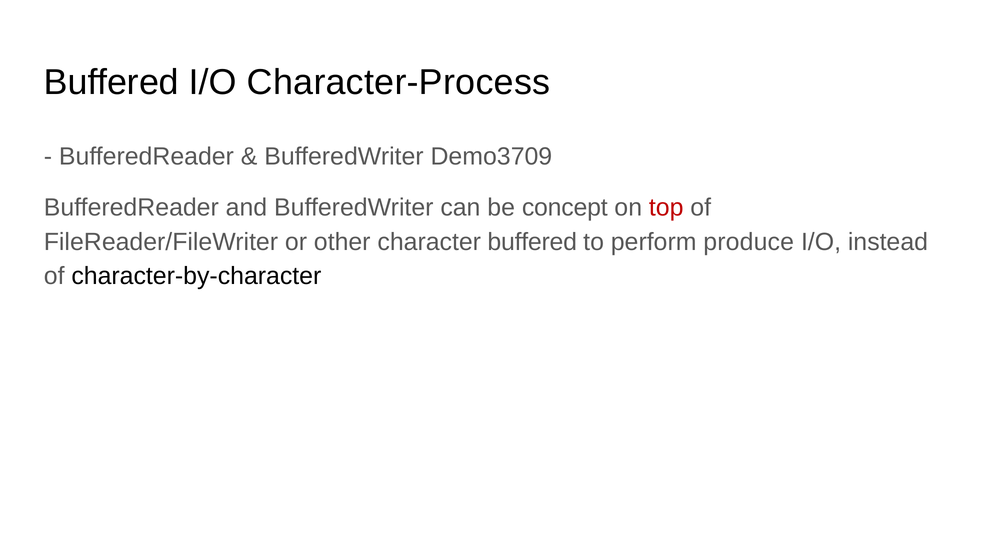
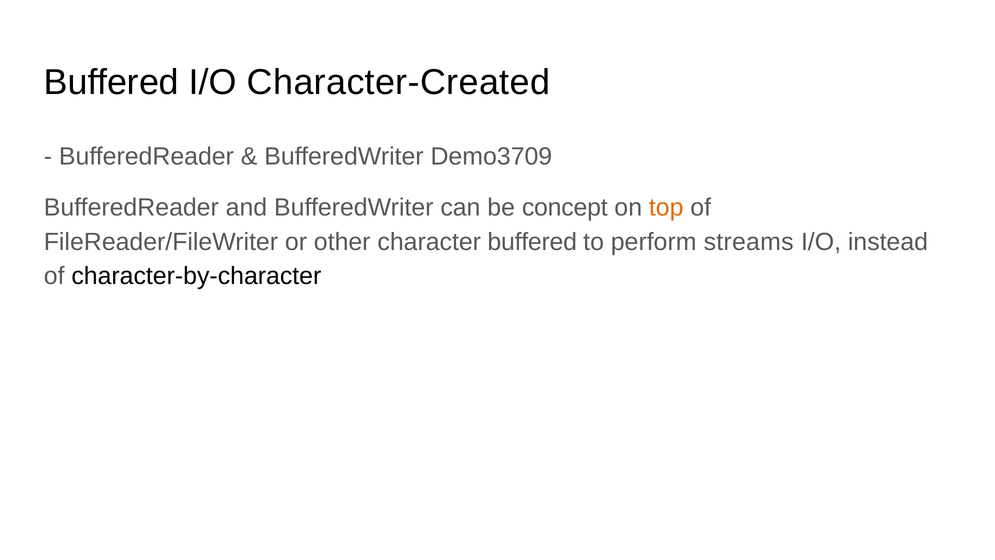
Character-Process: Character-Process -> Character-Created
top colour: red -> orange
produce: produce -> streams
